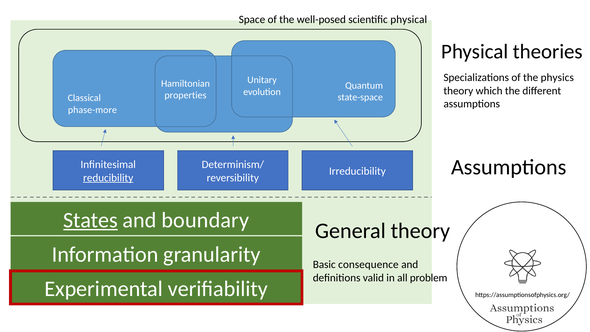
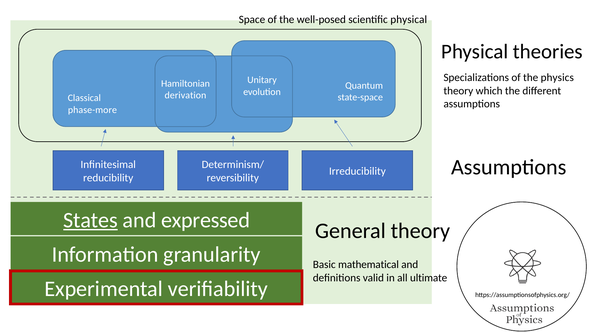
properties: properties -> derivation
reducibility underline: present -> none
boundary: boundary -> expressed
consequence: consequence -> mathematical
problem: problem -> ultimate
